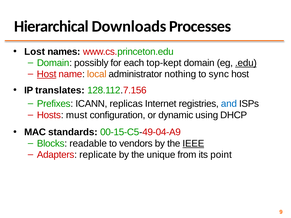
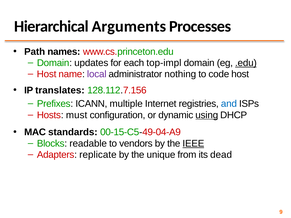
Downloads: Downloads -> Arguments
Lost: Lost -> Path
possibly: possibly -> updates
top-kept: top-kept -> top-impl
Host at (47, 74) underline: present -> none
local colour: orange -> purple
sync: sync -> code
replicas: replicas -> multiple
using underline: none -> present
point: point -> dead
